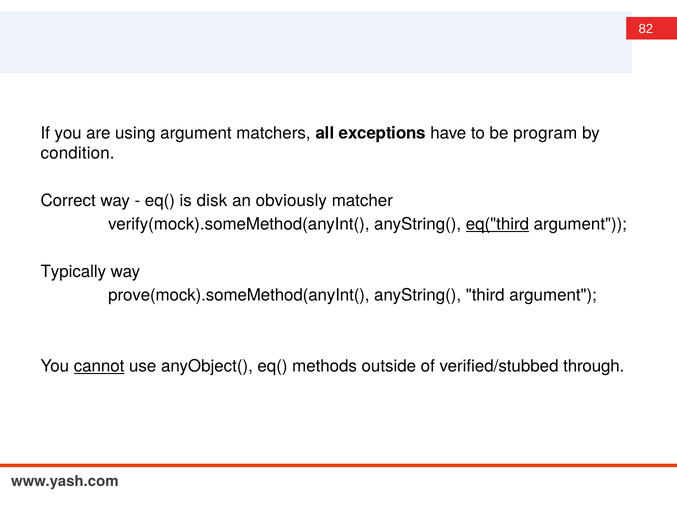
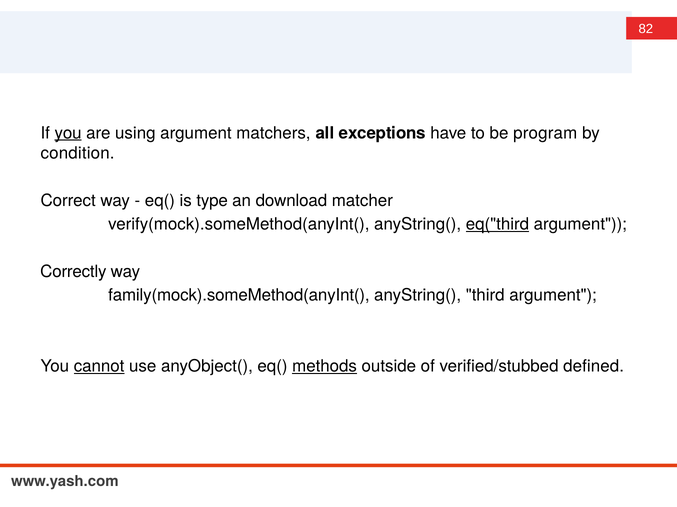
you at (68, 133) underline: none -> present
disk: disk -> type
obviously: obviously -> download
Typically: Typically -> Correctly
prove(mock).someMethod(anyInt(: prove(mock).someMethod(anyInt( -> family(mock).someMethod(anyInt(
methods underline: none -> present
through: through -> defined
